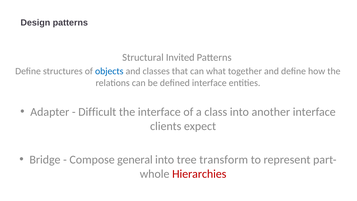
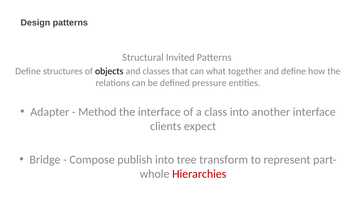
objects colour: blue -> black
defined interface: interface -> pressure
Difficult: Difficult -> Method
general: general -> publish
